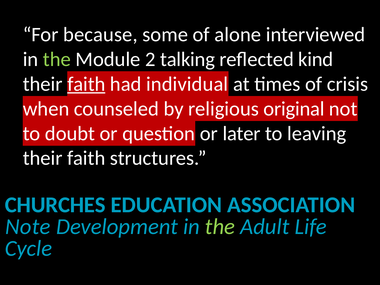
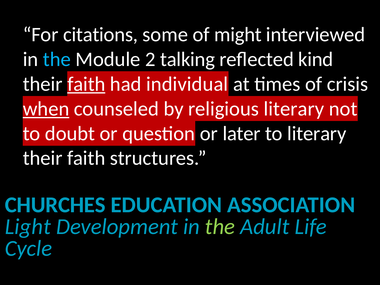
because: because -> citations
alone: alone -> might
the at (57, 59) colour: light green -> light blue
when underline: none -> present
religious original: original -> literary
to leaving: leaving -> literary
Note: Note -> Light
